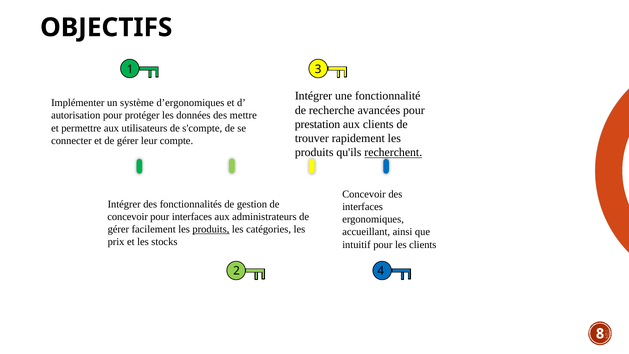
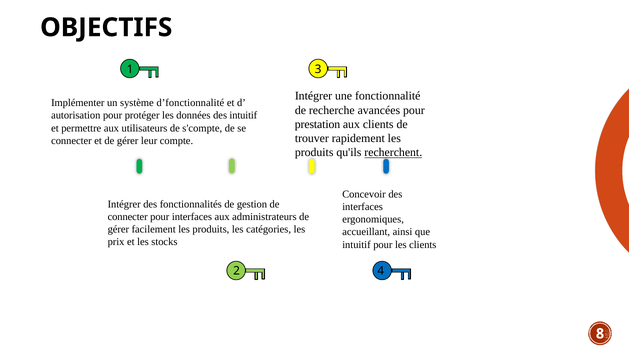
d’ergonomiques: d’ergonomiques -> d’fonctionnalité
des mettre: mettre -> intuitif
concevoir at (128, 217): concevoir -> connecter
produits at (211, 229) underline: present -> none
